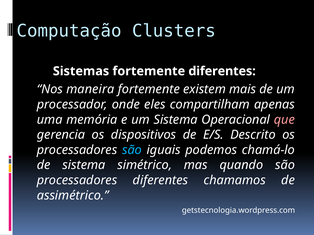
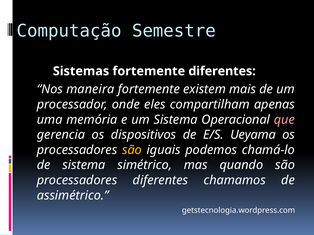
Clusters: Clusters -> Semestre
Descrito: Descrito -> Ueyama
são at (132, 150) colour: light blue -> yellow
